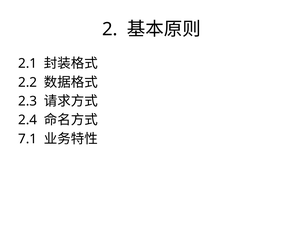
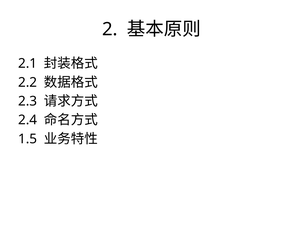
7.1: 7.1 -> 1.5
